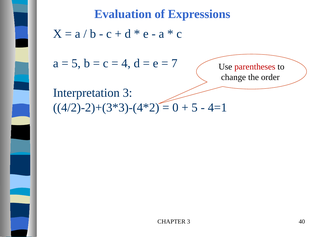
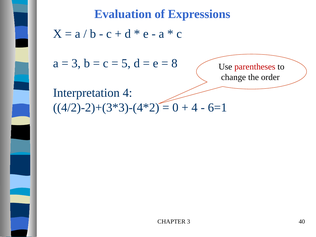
5 at (76, 63): 5 -> 3
4: 4 -> 5
7: 7 -> 8
Interpretation 3: 3 -> 4
5 at (195, 108): 5 -> 4
4=1: 4=1 -> 6=1
